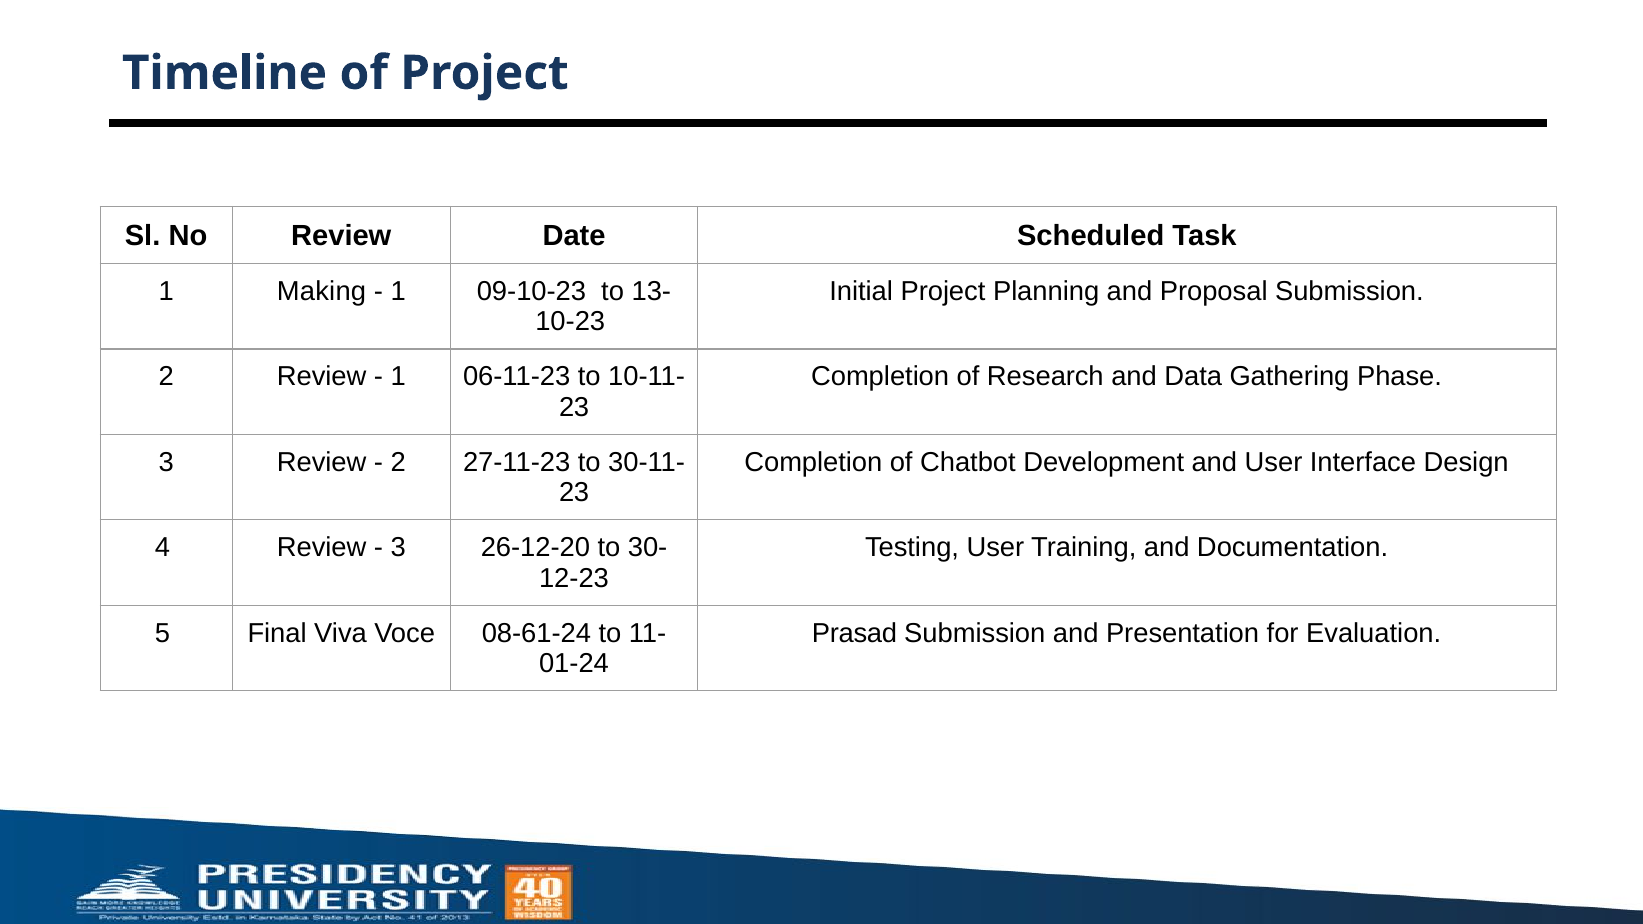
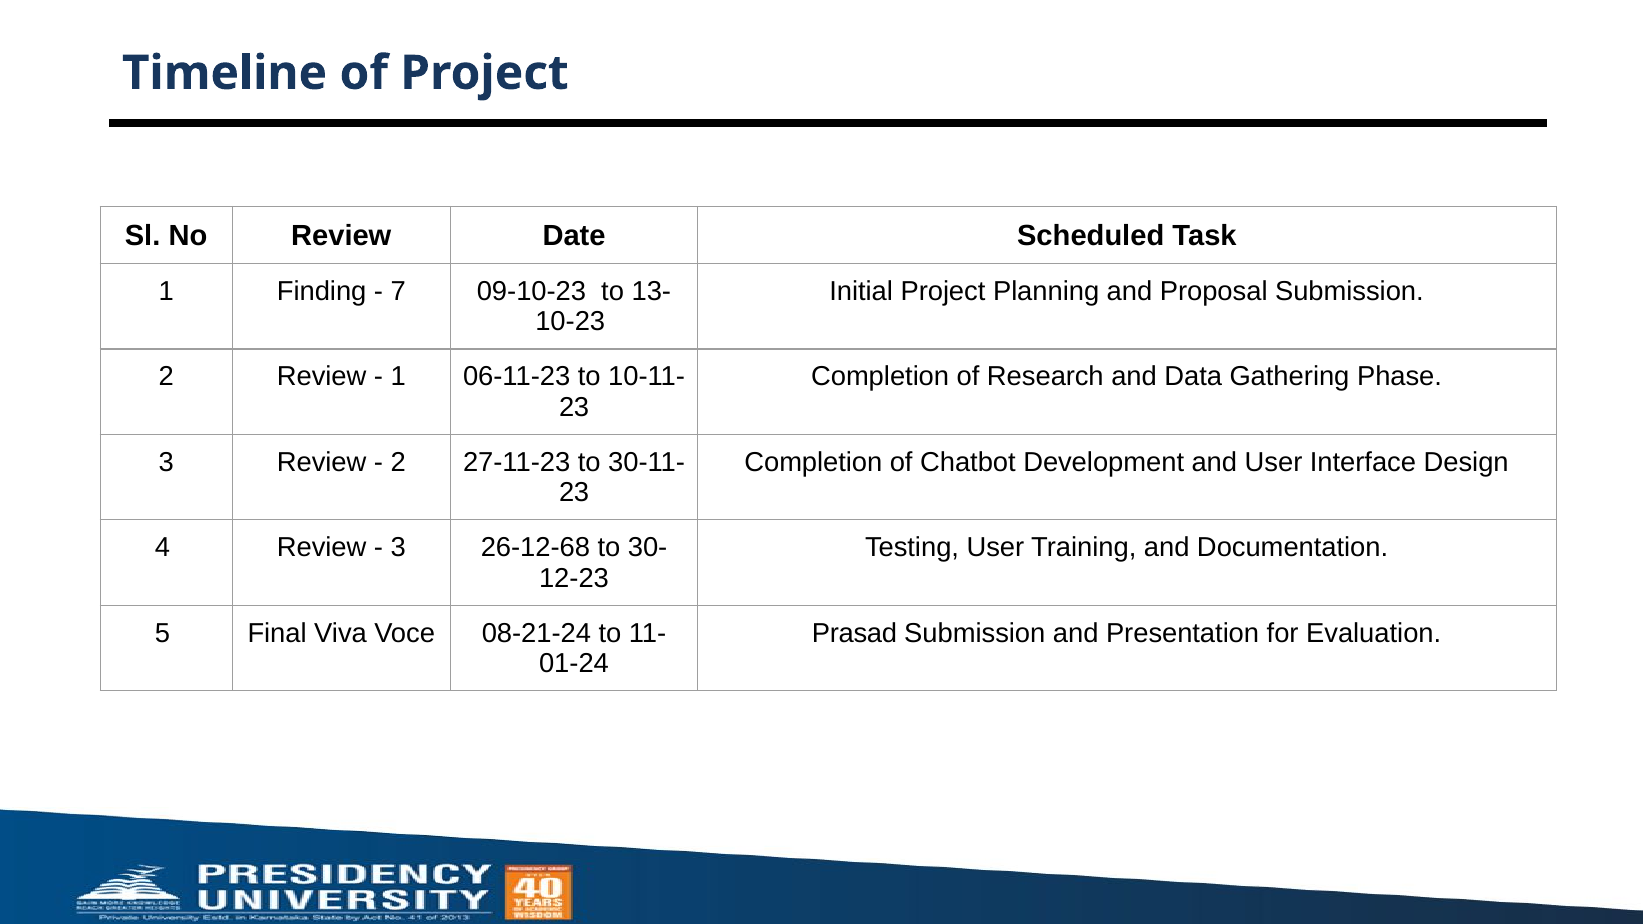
Making: Making -> Finding
1 at (398, 292): 1 -> 7
26-12-20: 26-12-20 -> 26-12-68
08-61-24: 08-61-24 -> 08-21-24
